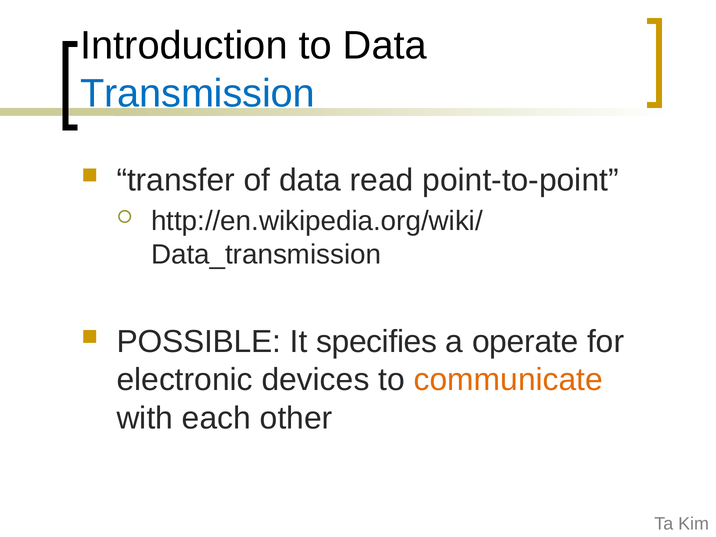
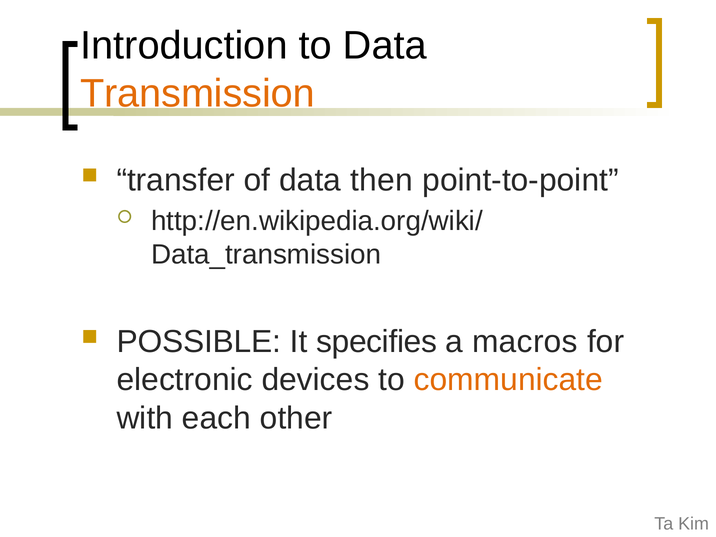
Transmission colour: blue -> orange
read: read -> then
operate: operate -> macros
